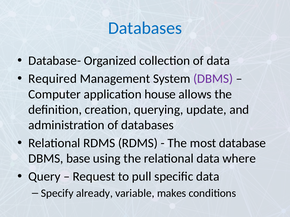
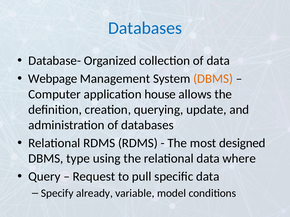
Required: Required -> Webpage
DBMS at (213, 79) colour: purple -> orange
database: database -> designed
base: base -> type
makes: makes -> model
